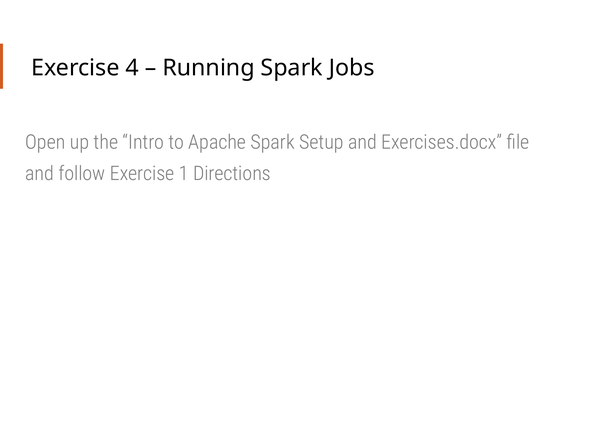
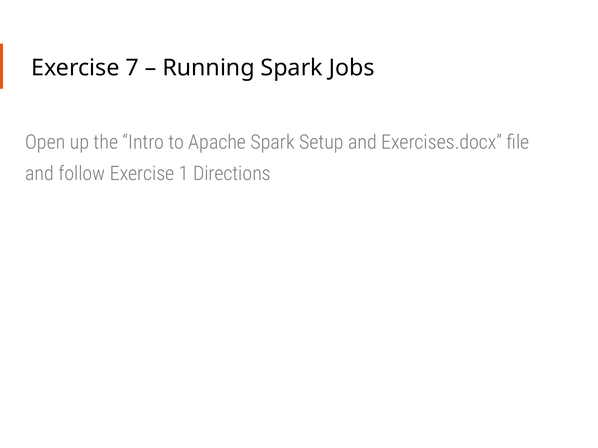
4: 4 -> 7
